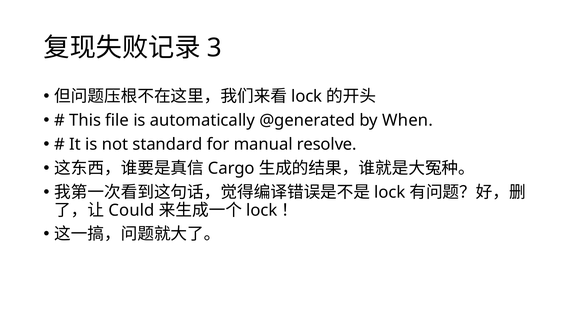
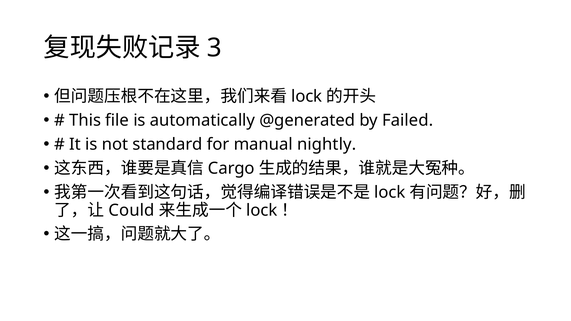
When: When -> Failed
resolve: resolve -> nightly
